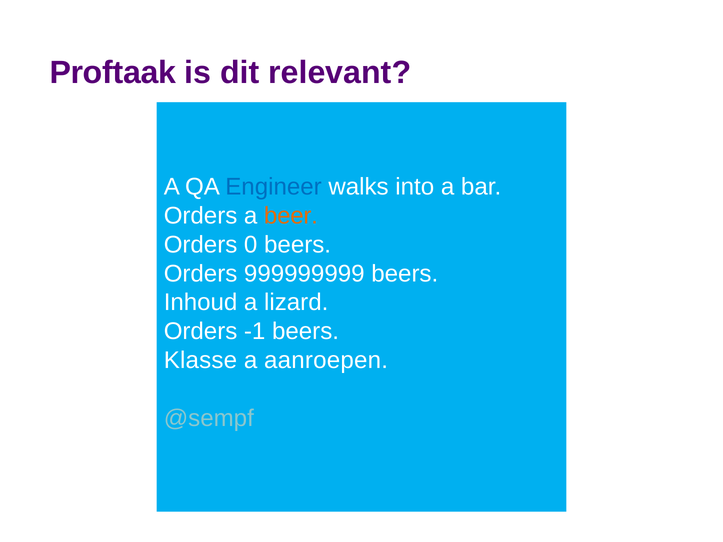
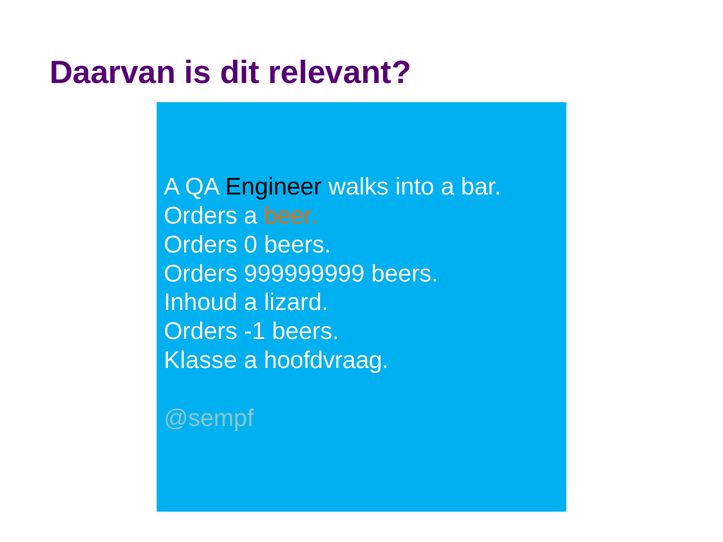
Proftaak: Proftaak -> Daarvan
Engineer colour: blue -> black
aanroepen: aanroepen -> hoofdvraag
